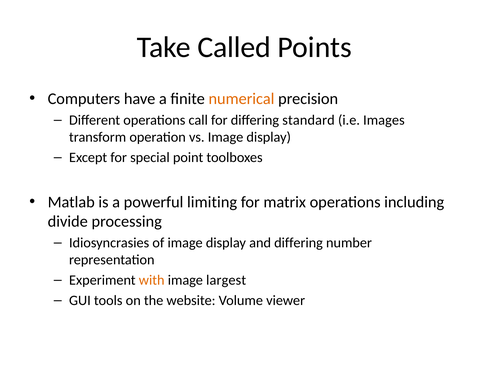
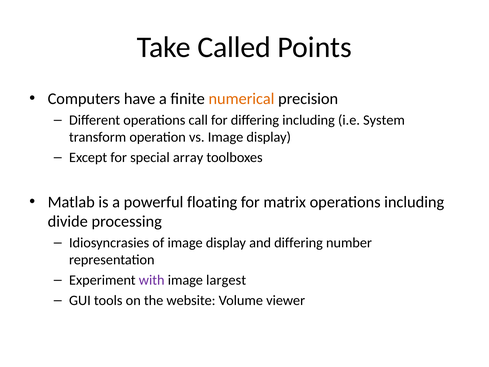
differing standard: standard -> including
Images: Images -> System
point: point -> array
limiting: limiting -> floating
with colour: orange -> purple
